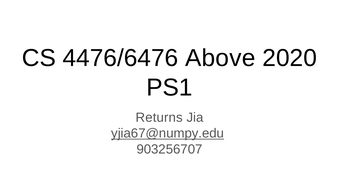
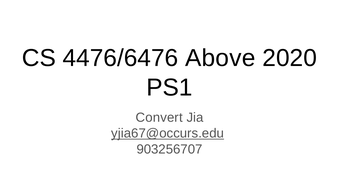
Returns: Returns -> Convert
yjia67@numpy.edu: yjia67@numpy.edu -> yjia67@occurs.edu
